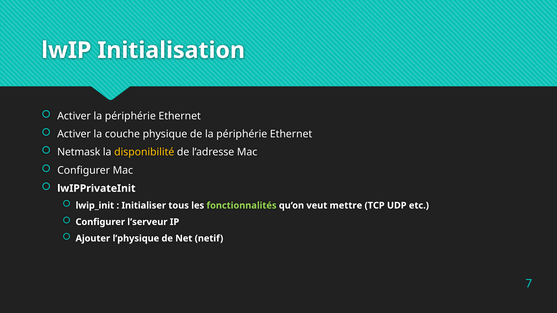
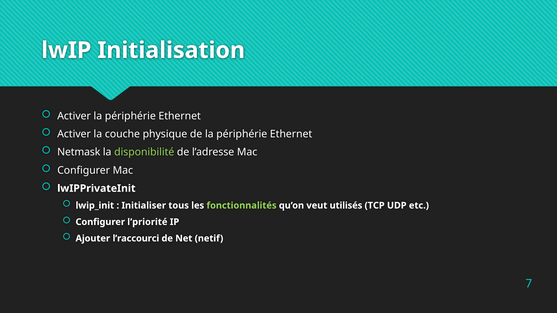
disponibilité colour: yellow -> light green
mettre: mettre -> utilisés
l’serveur: l’serveur -> l’priorité
l’physique: l’physique -> l’raccourci
